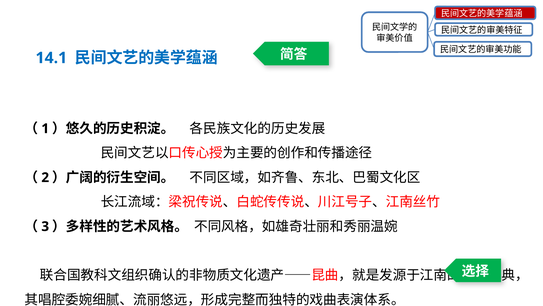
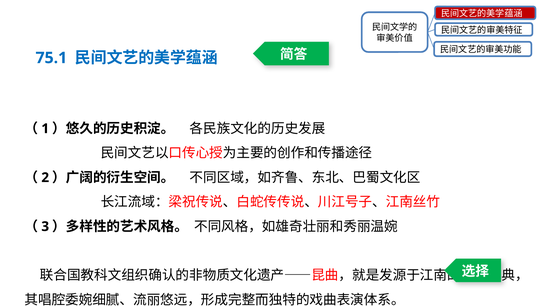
14.1: 14.1 -> 75.1
